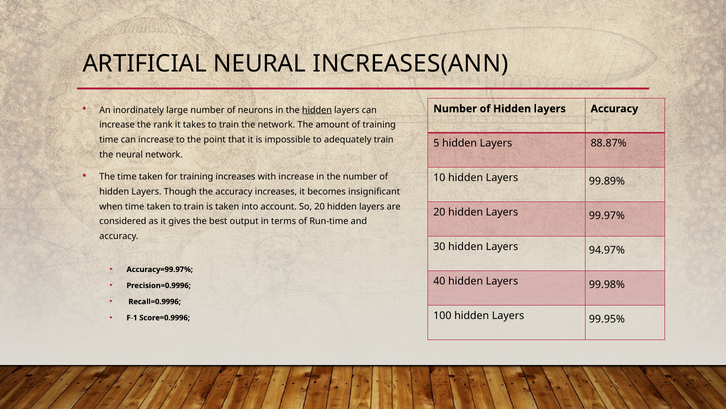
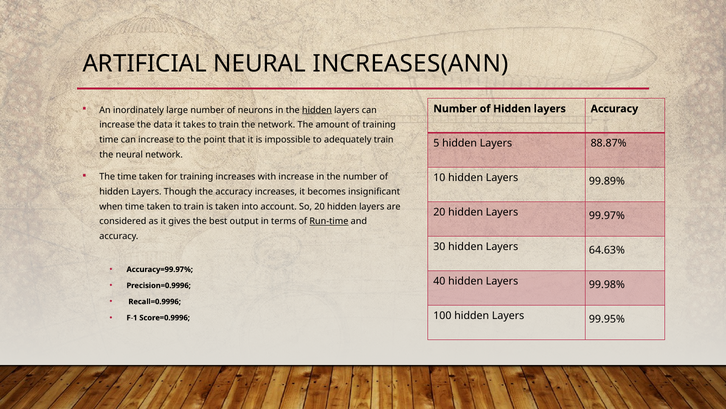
rank: rank -> data
Run-time underline: none -> present
94.97%: 94.97% -> 64.63%
